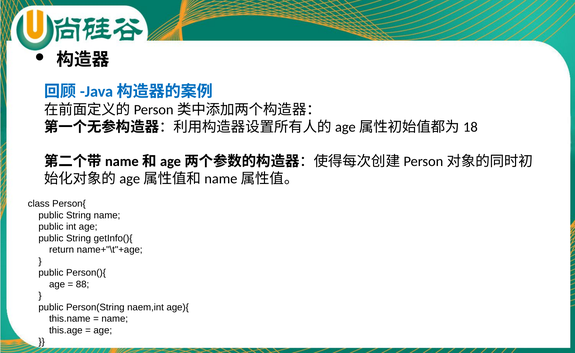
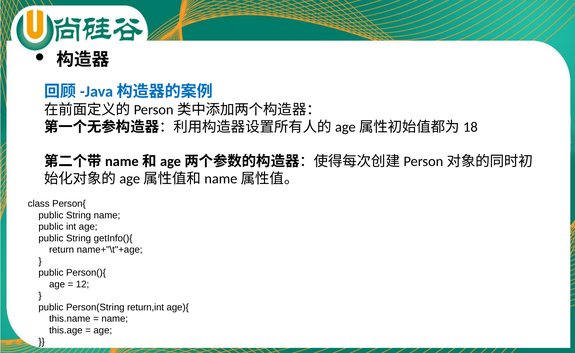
88: 88 -> 12
naem,int: naem,int -> return,int
